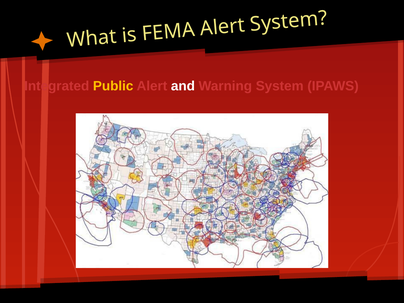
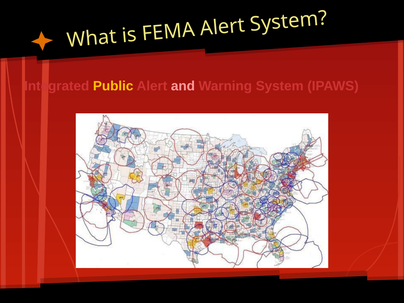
and colour: white -> pink
